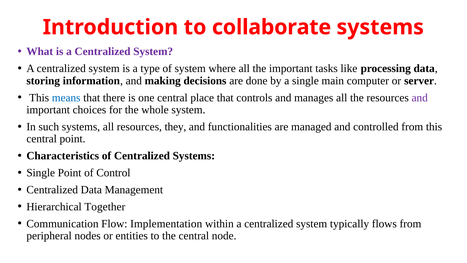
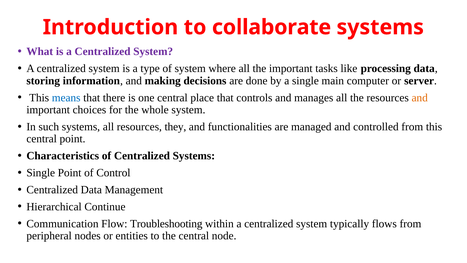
and at (420, 98) colour: purple -> orange
Together: Together -> Continue
Implementation: Implementation -> Troubleshooting
